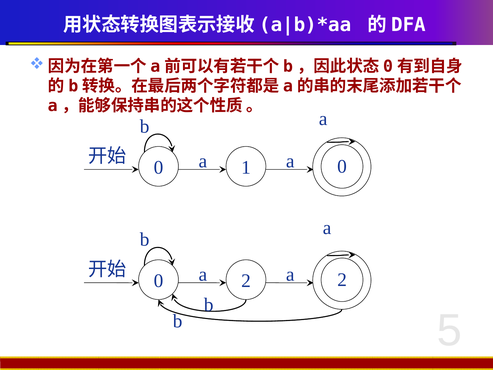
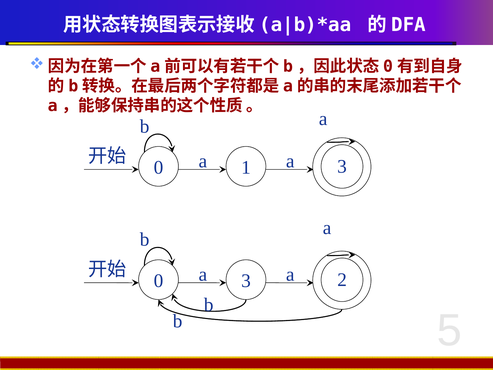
1 0: 0 -> 3
0 2: 2 -> 3
